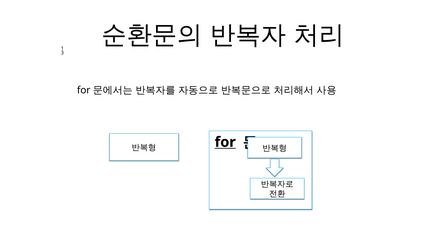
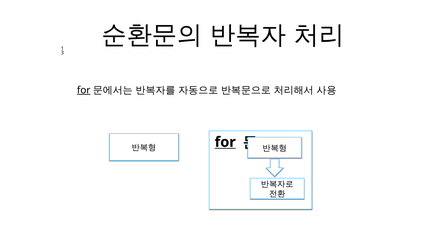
for at (84, 90) underline: none -> present
